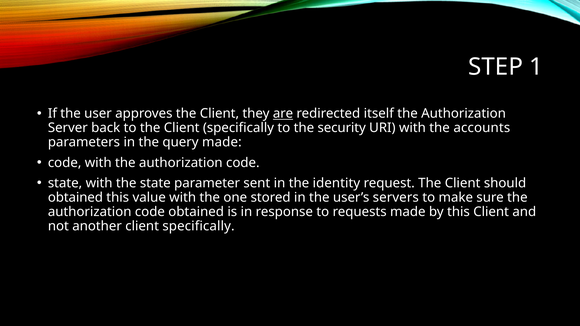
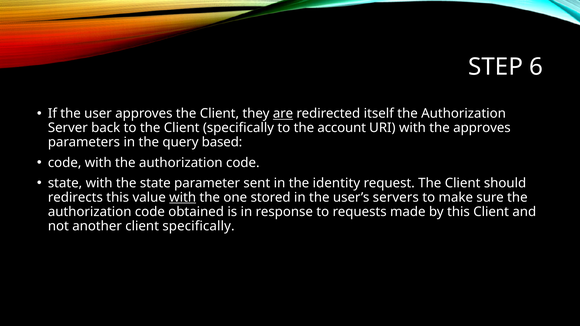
1: 1 -> 6
security: security -> account
the accounts: accounts -> approves
query made: made -> based
obtained at (75, 198): obtained -> redirects
with at (183, 198) underline: none -> present
